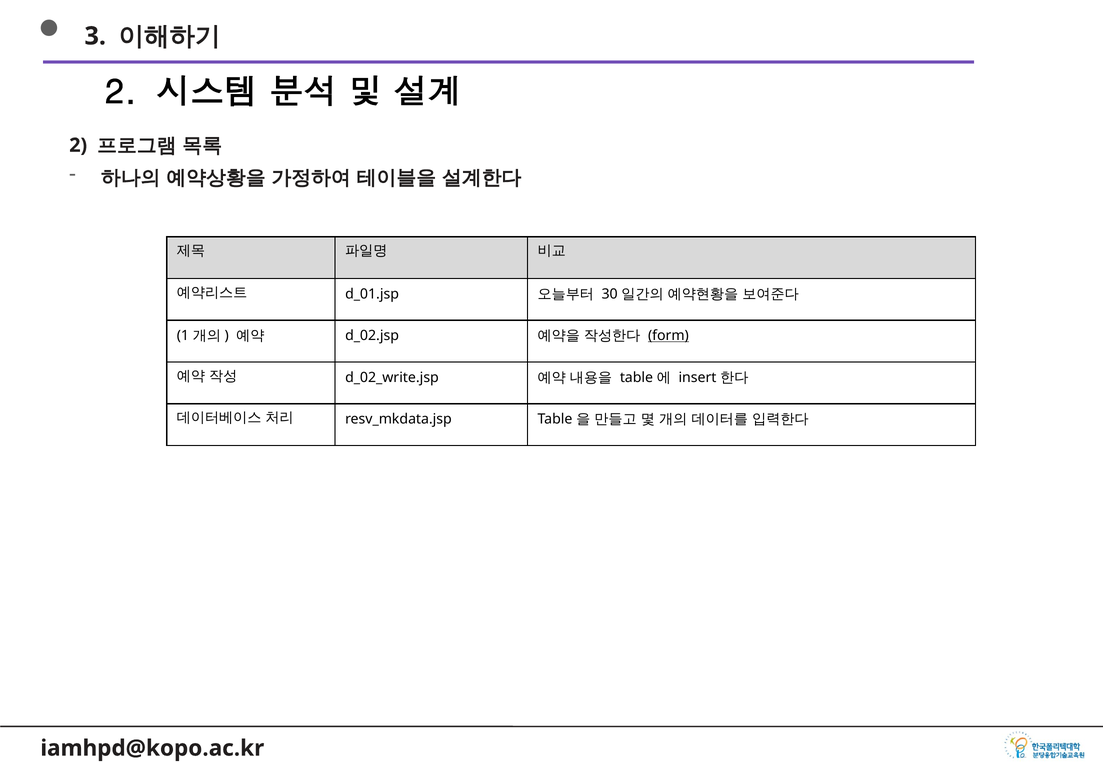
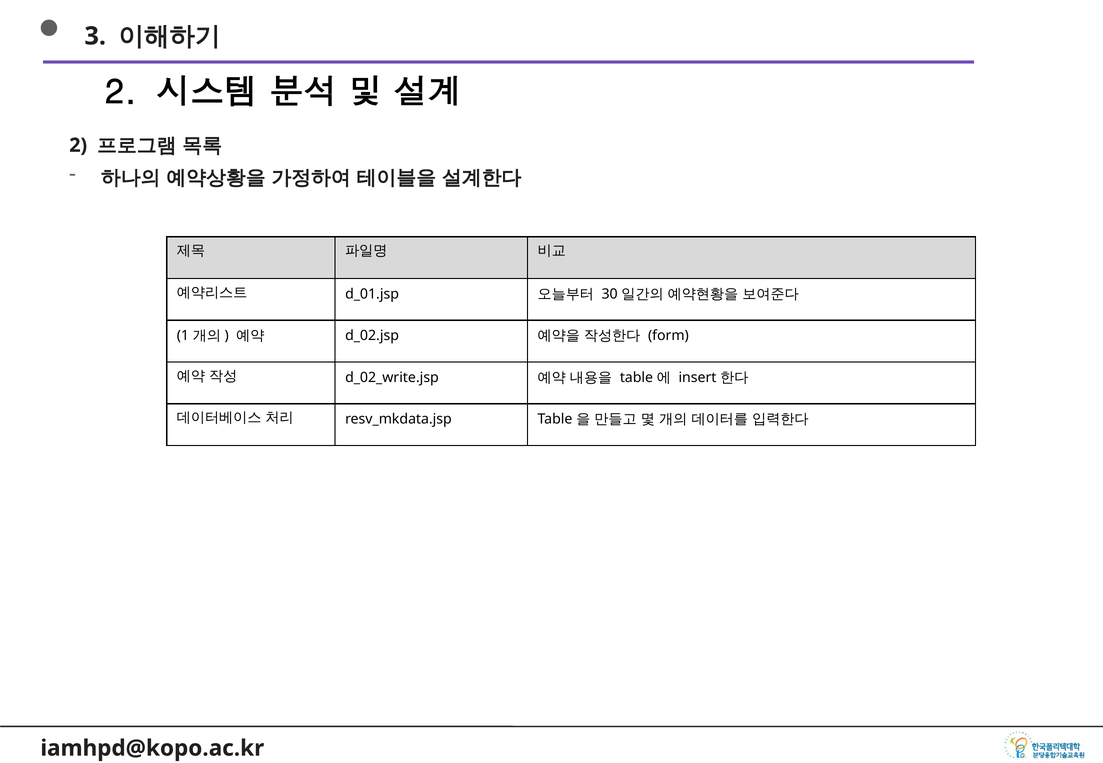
form underline: present -> none
